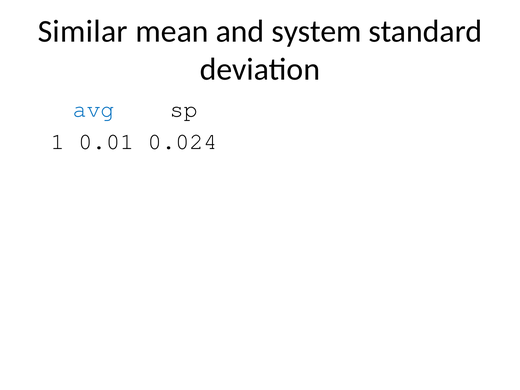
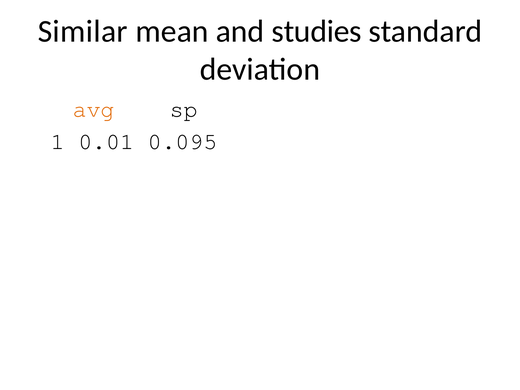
system: system -> studies
avg colour: blue -> orange
0.024: 0.024 -> 0.095
